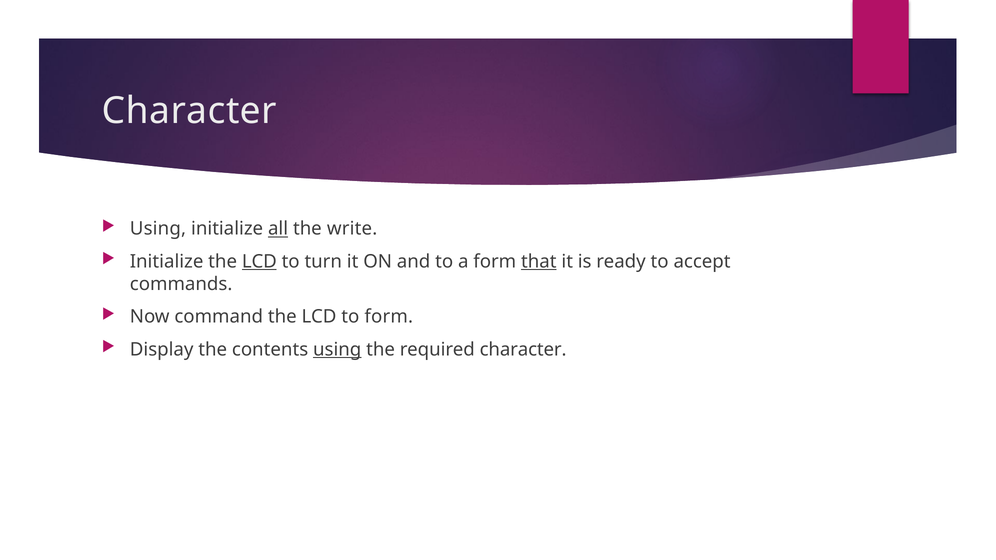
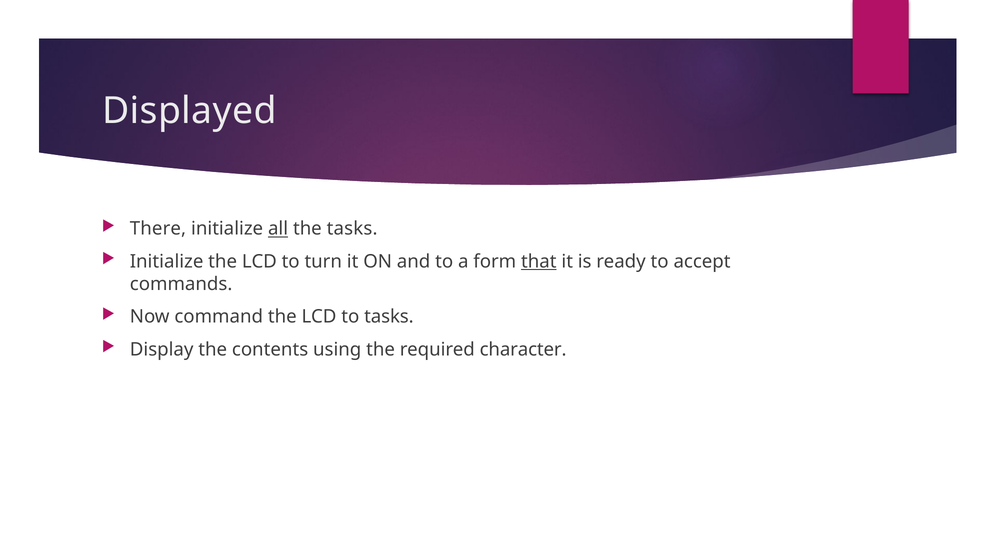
Character at (189, 111): Character -> Displayed
Using at (158, 229): Using -> There
the write: write -> tasks
LCD at (259, 262) underline: present -> none
to form: form -> tasks
using at (337, 350) underline: present -> none
